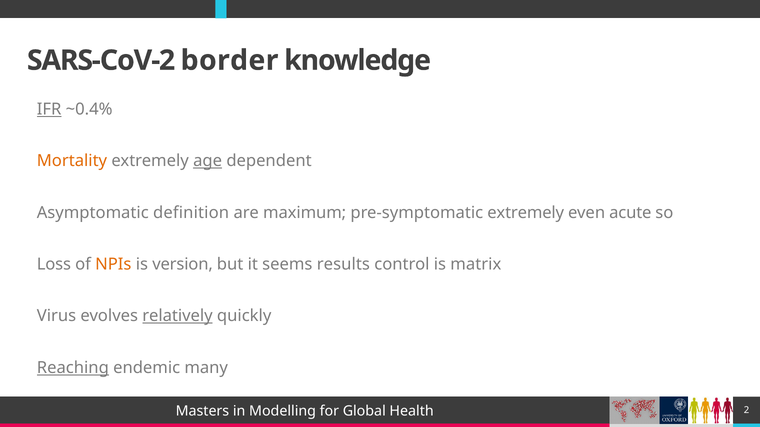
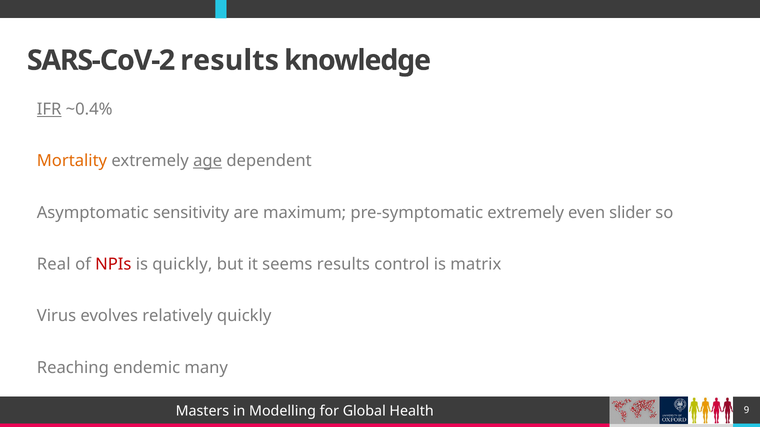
SARS-CoV-2 border: border -> results
definition: definition -> sensitivity
acute: acute -> slider
Loss: Loss -> Real
NPIs colour: orange -> red
is version: version -> quickly
relatively underline: present -> none
Reaching underline: present -> none
2: 2 -> 9
